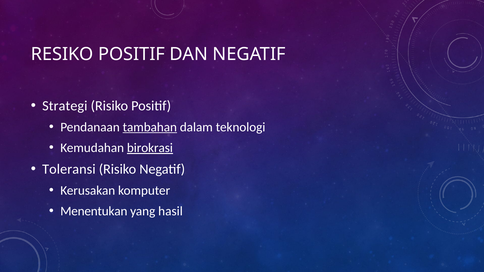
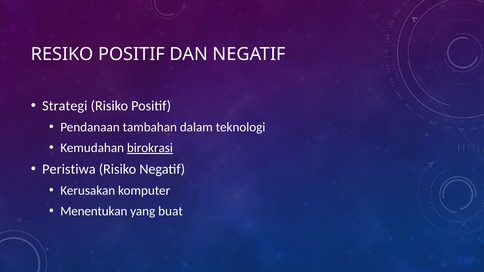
tambahan underline: present -> none
Toleransi: Toleransi -> Peristiwa
hasil: hasil -> buat
